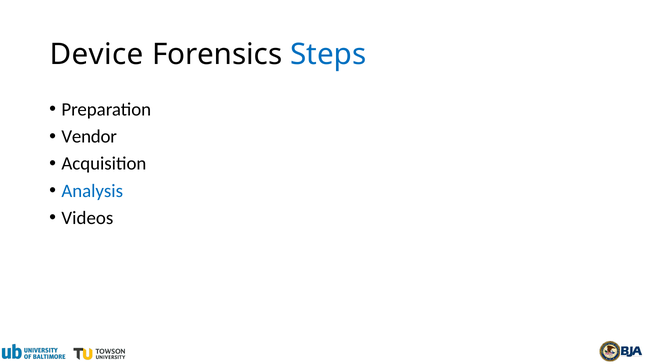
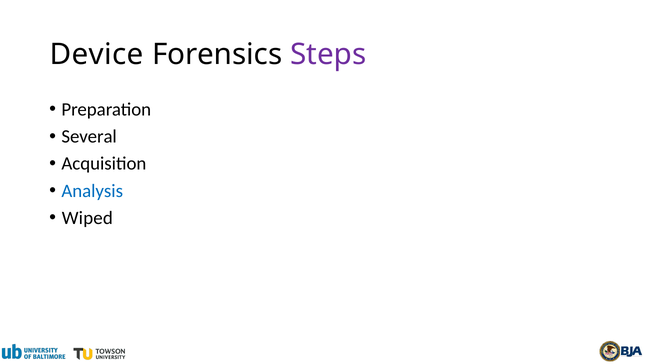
Steps colour: blue -> purple
Vendor: Vendor -> Several
Videos: Videos -> Wiped
